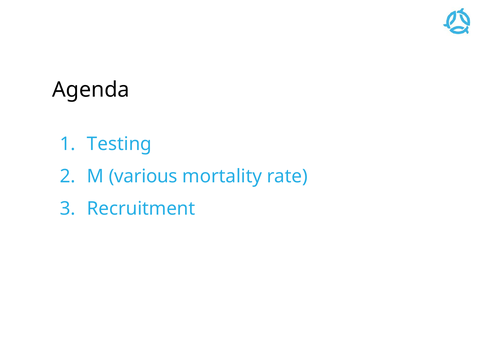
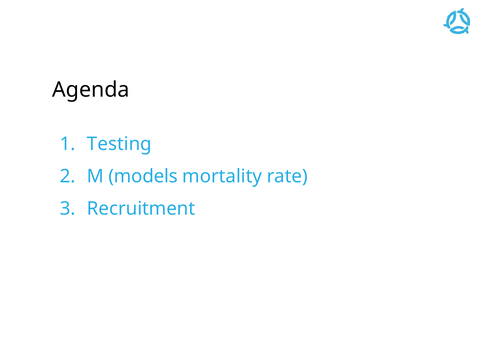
various: various -> models
